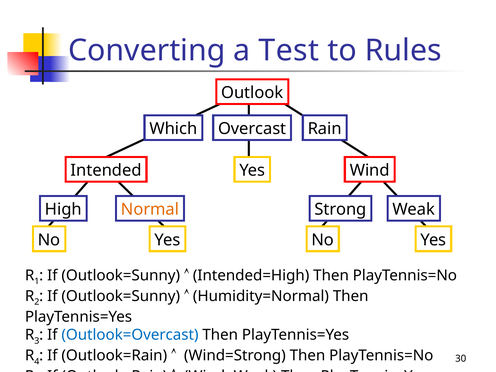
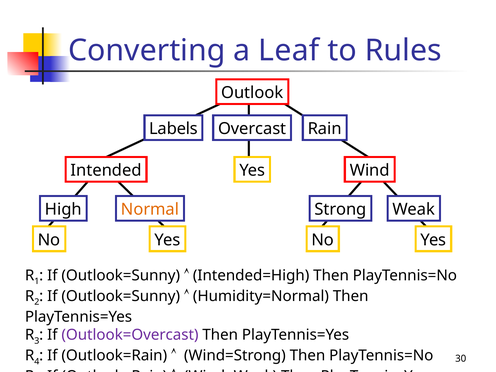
Test: Test -> Leaf
Which: Which -> Labels
Outlook=Overcast colour: blue -> purple
